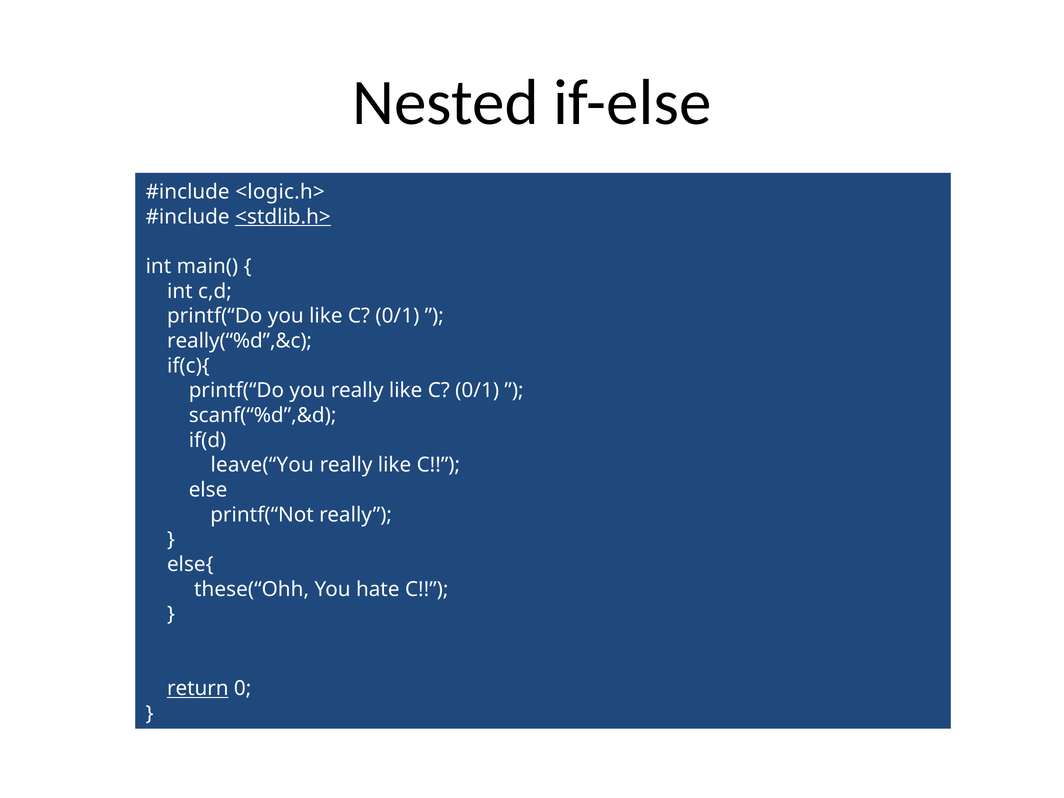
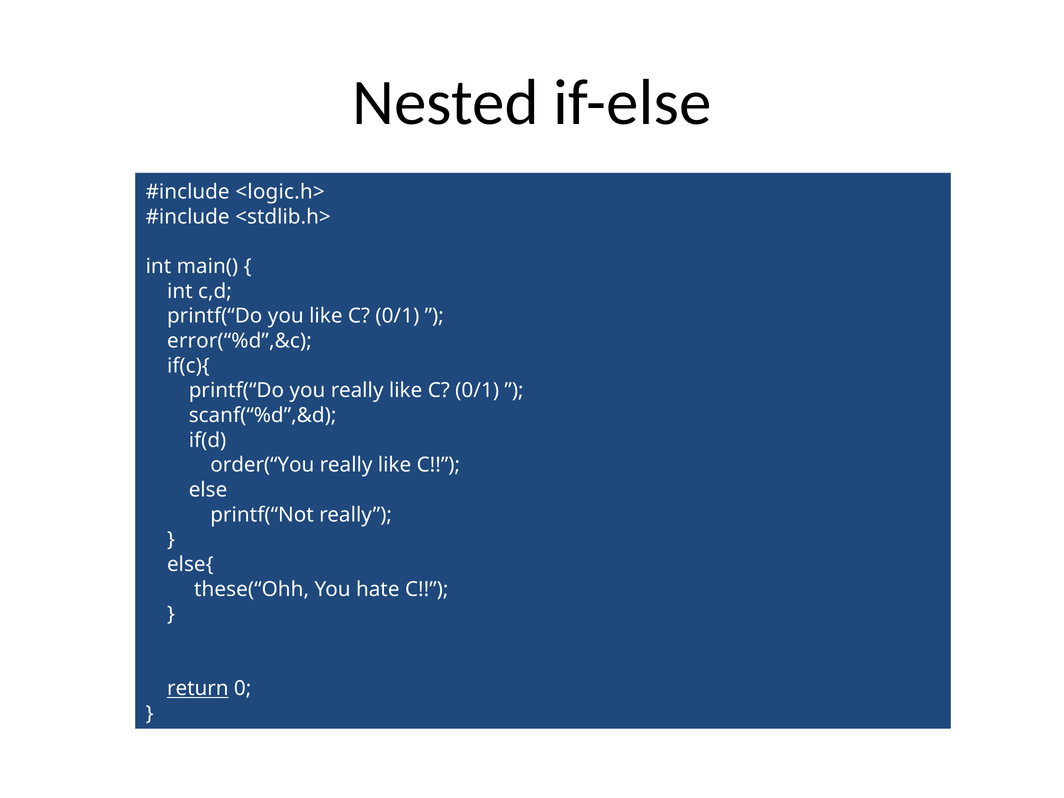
<stdlib.h> underline: present -> none
really(“%d”,&c: really(“%d”,&c -> error(“%d”,&c
leave(“You: leave(“You -> order(“You
